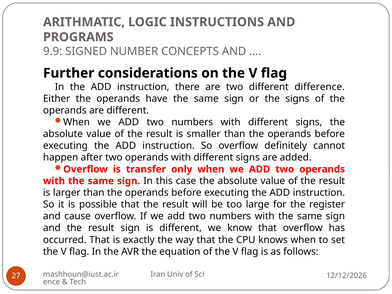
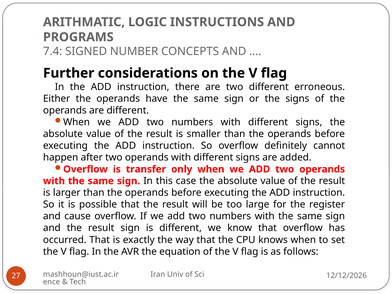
9.9: 9.9 -> 7.4
difference: difference -> erroneous
